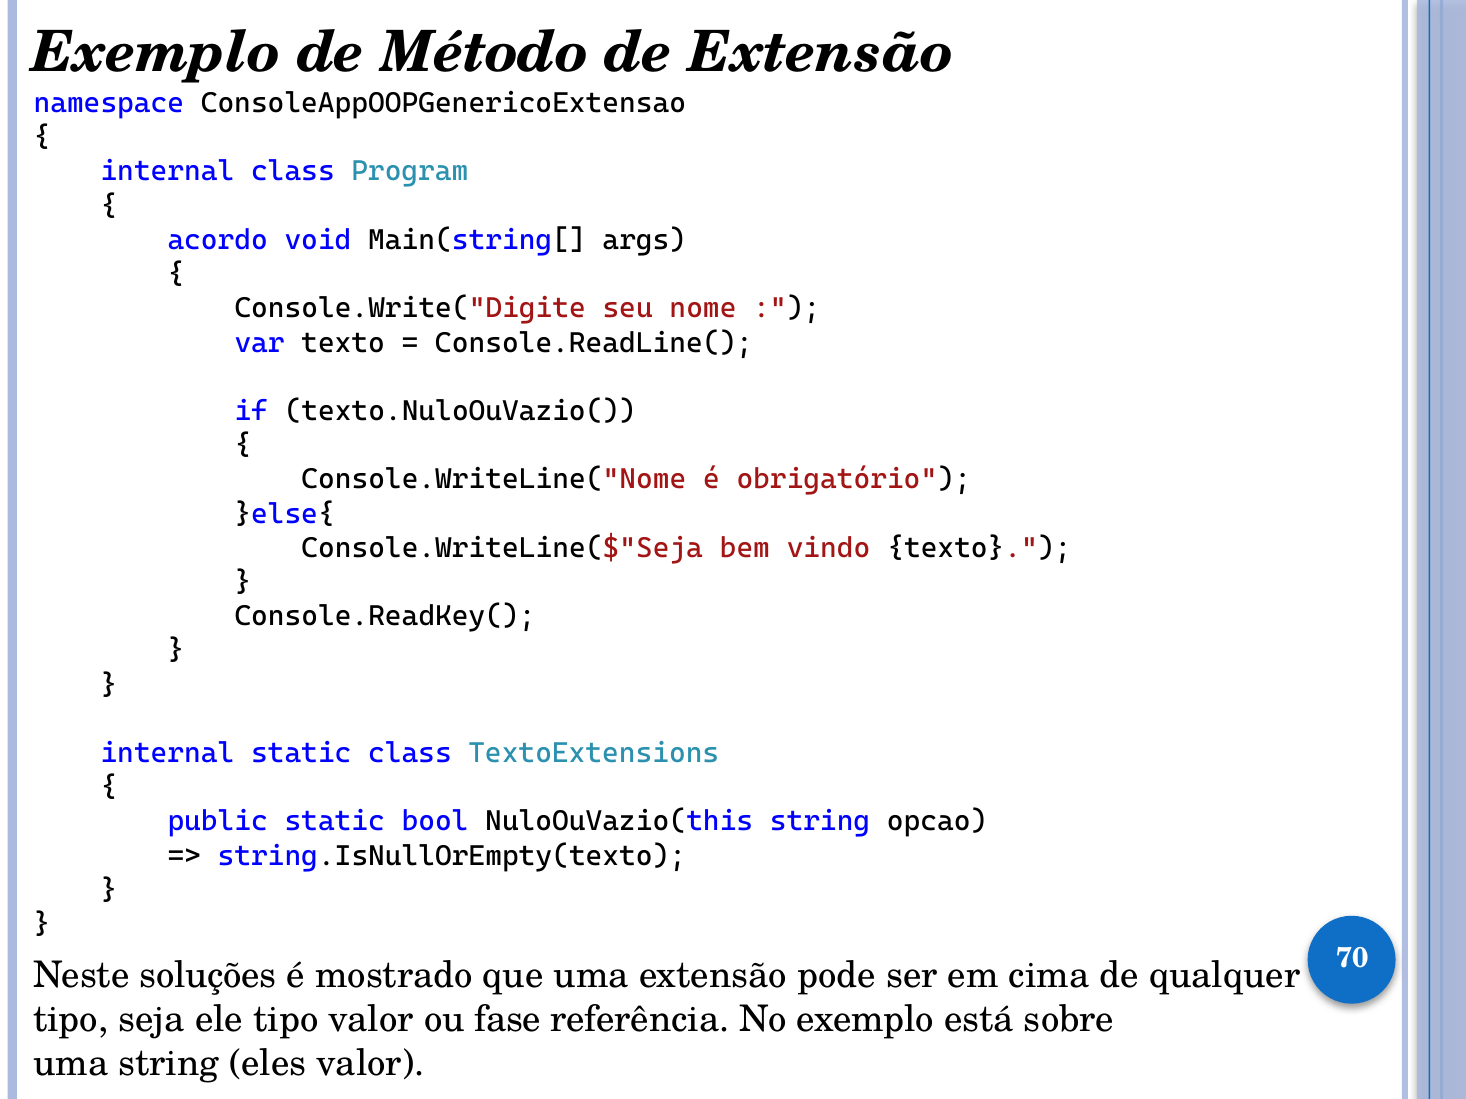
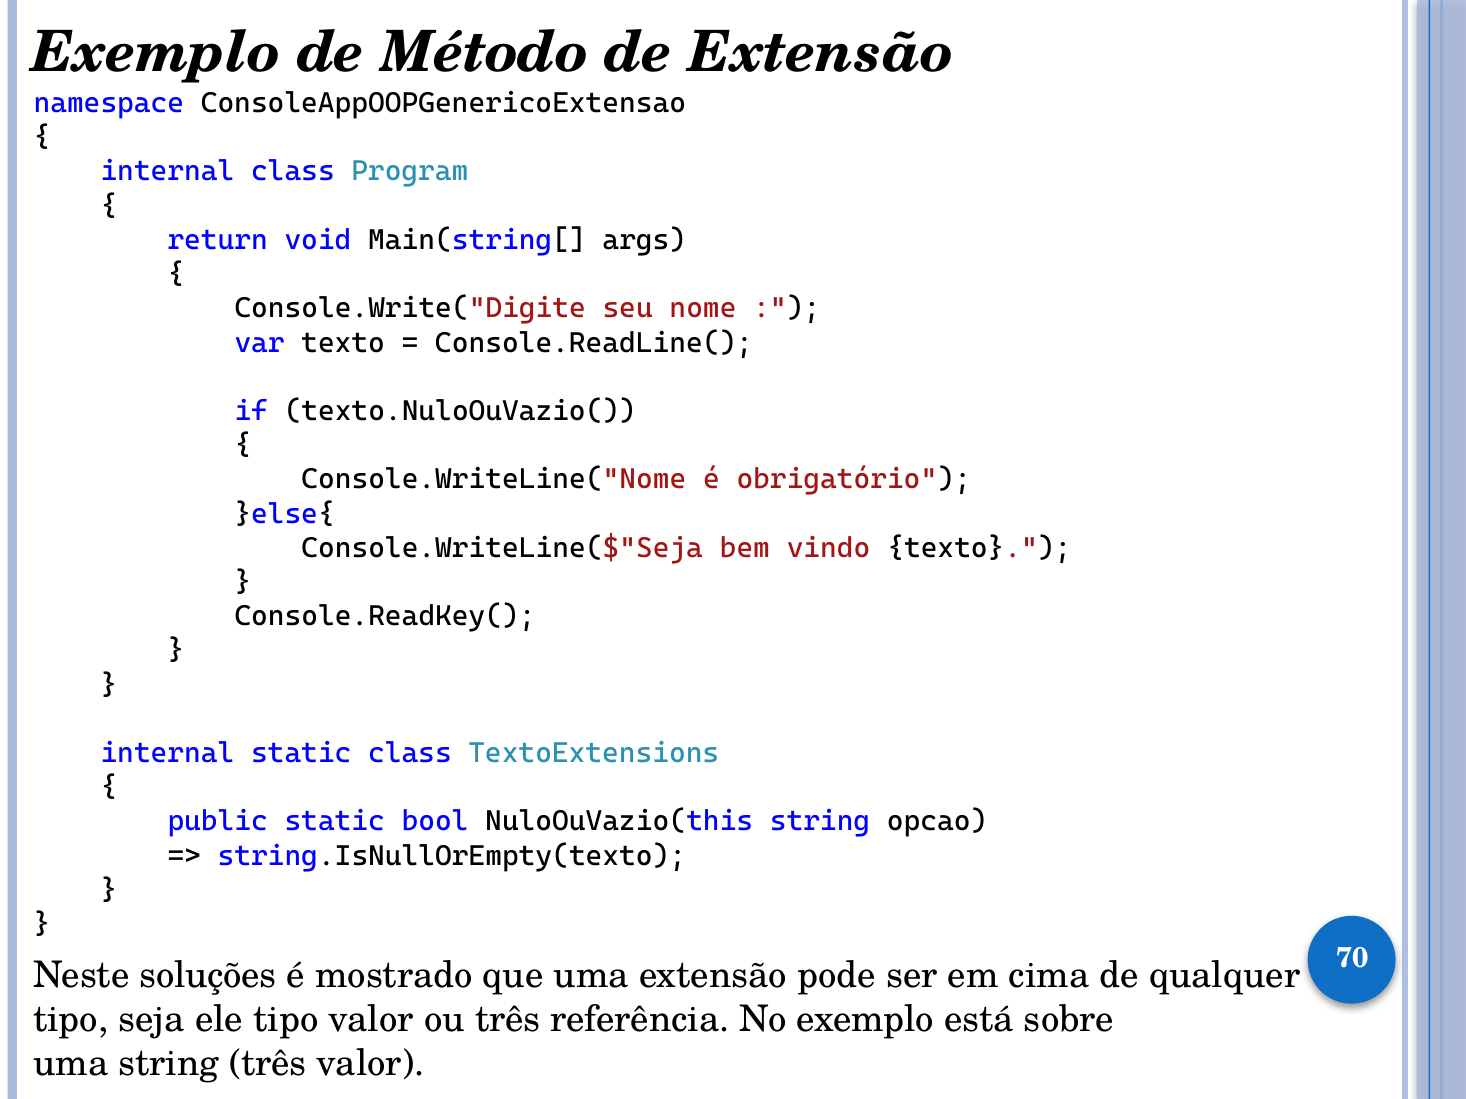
acordo: acordo -> return
ou fase: fase -> três
string eles: eles -> três
